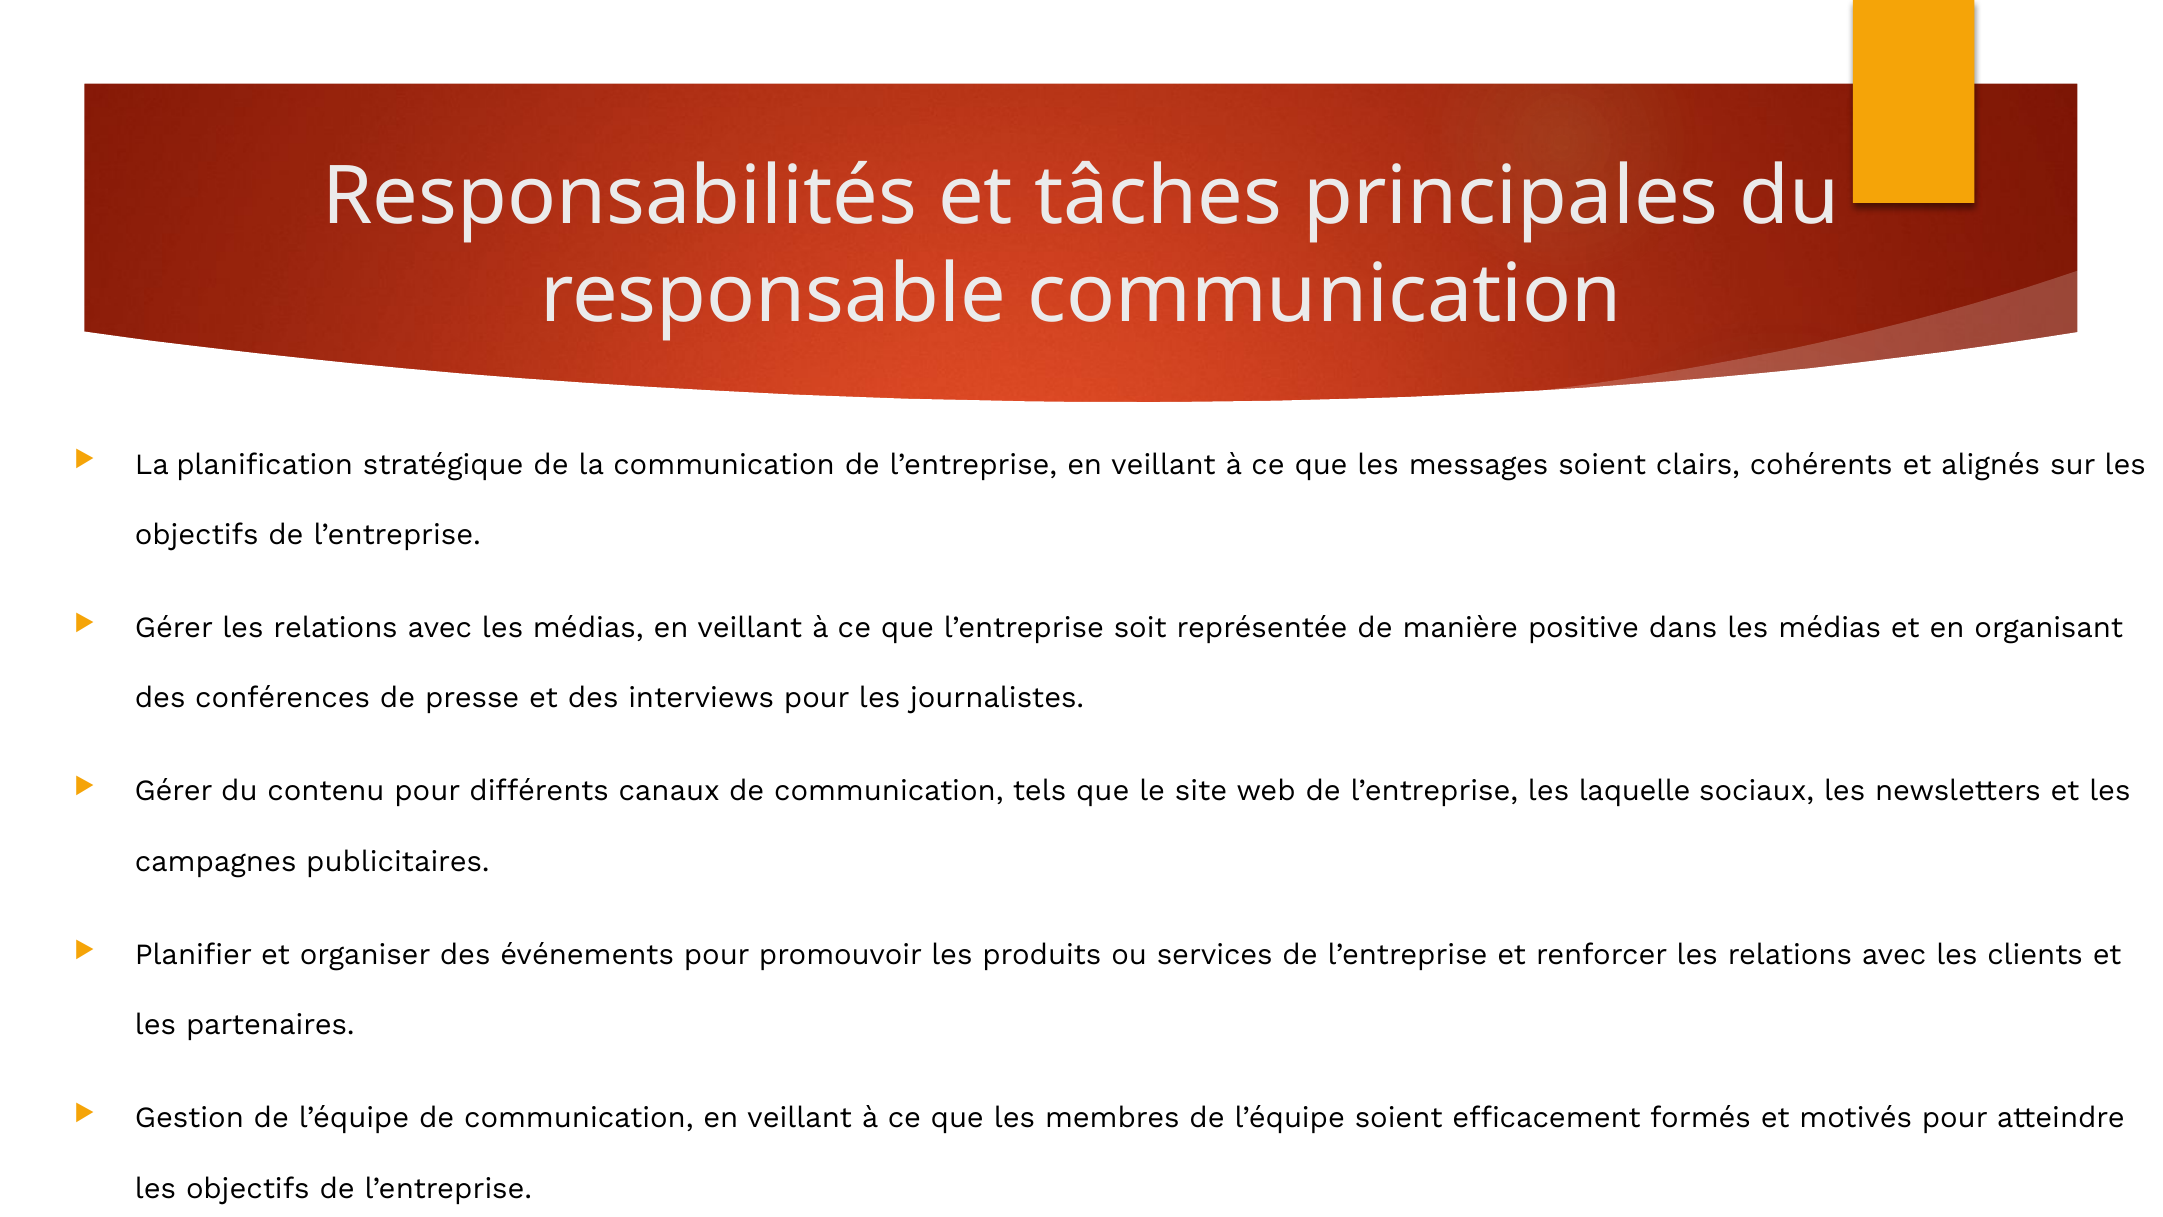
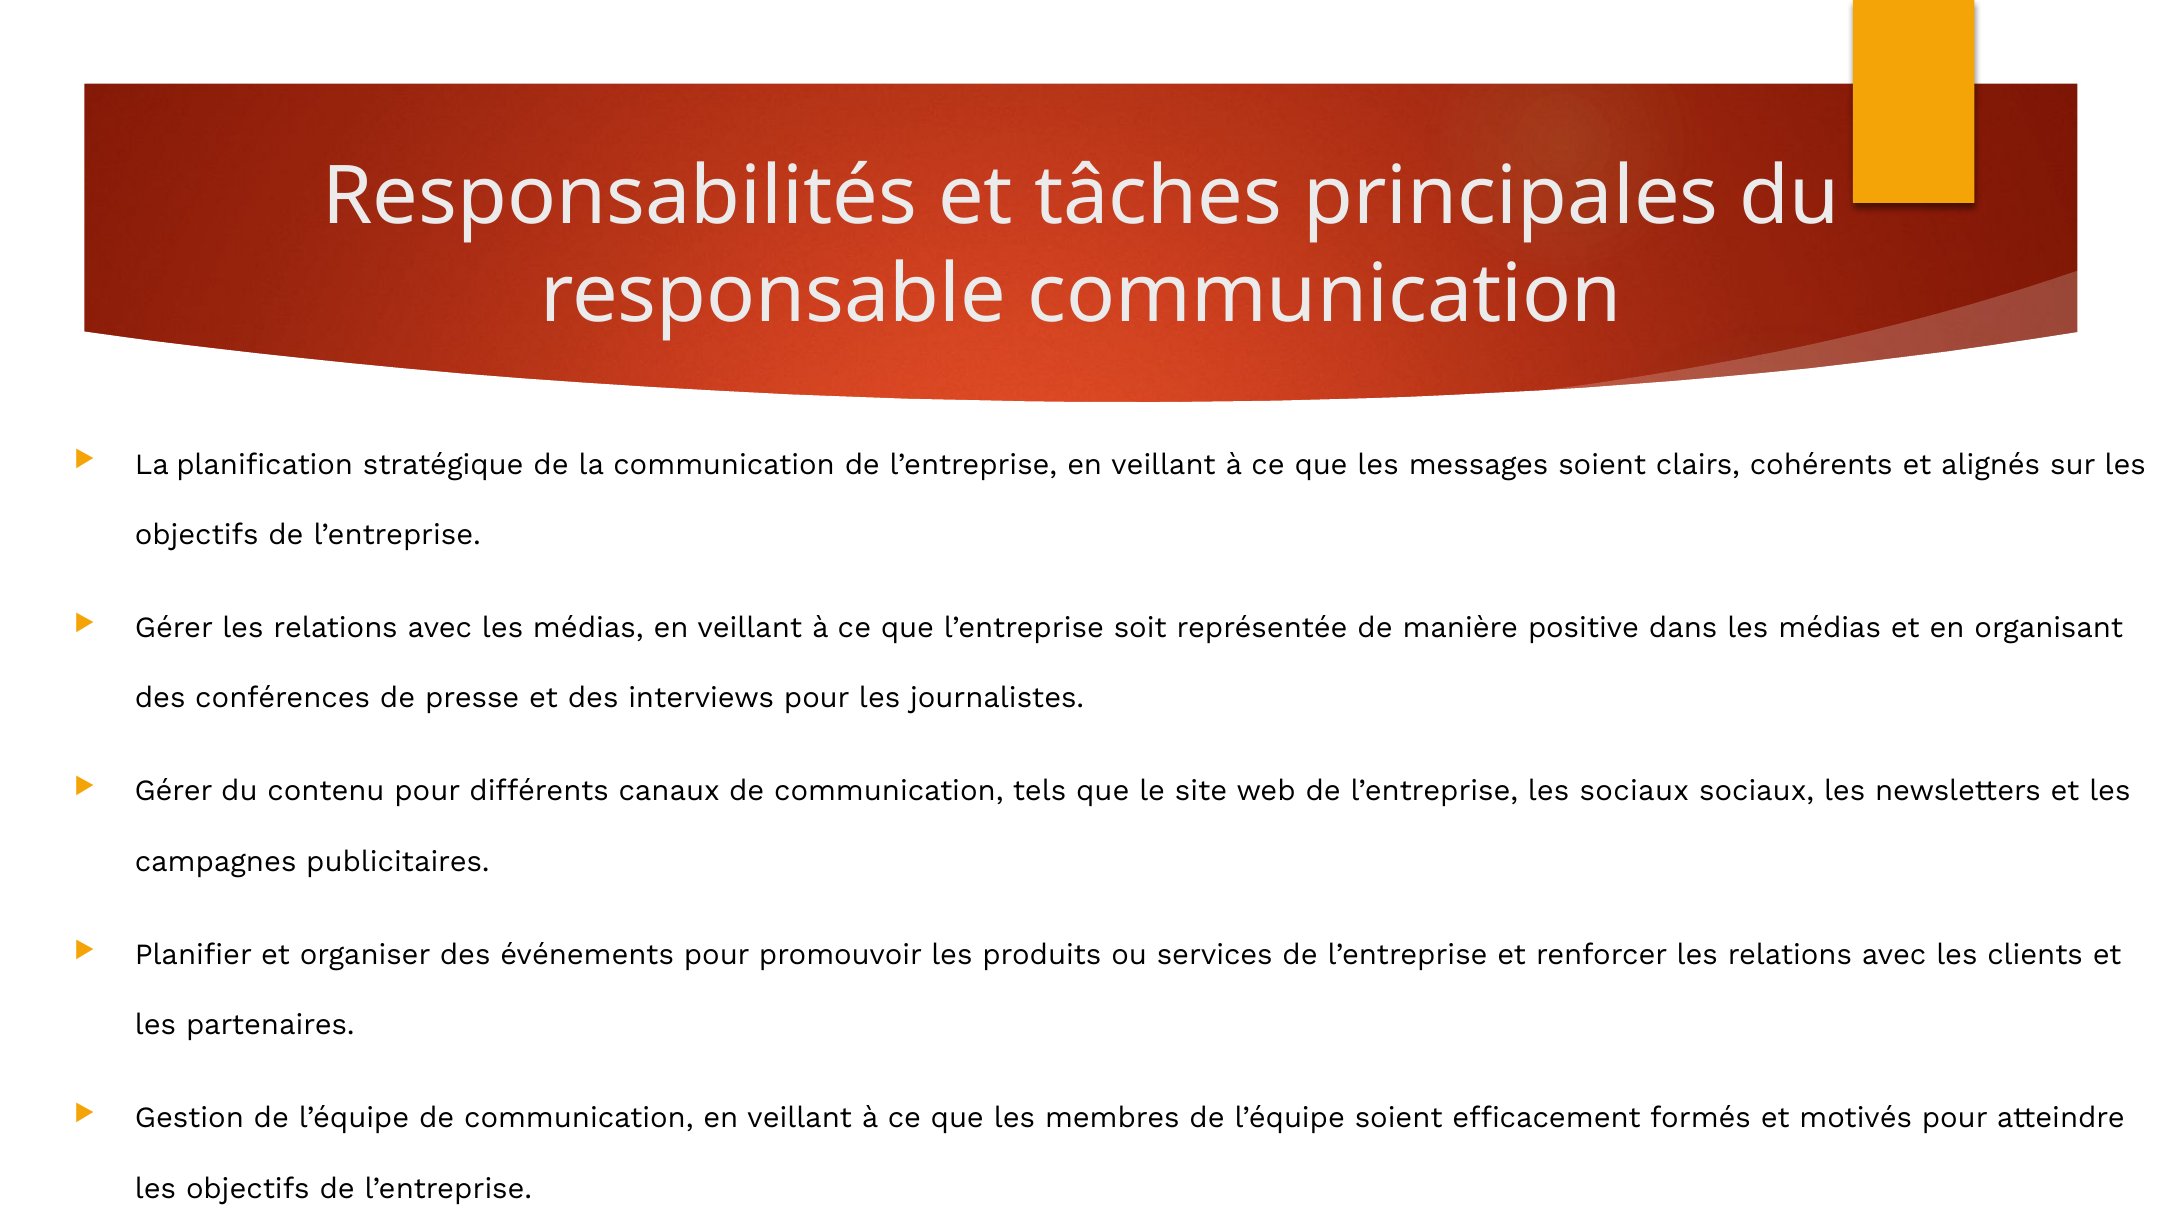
les laquelle: laquelle -> sociaux
